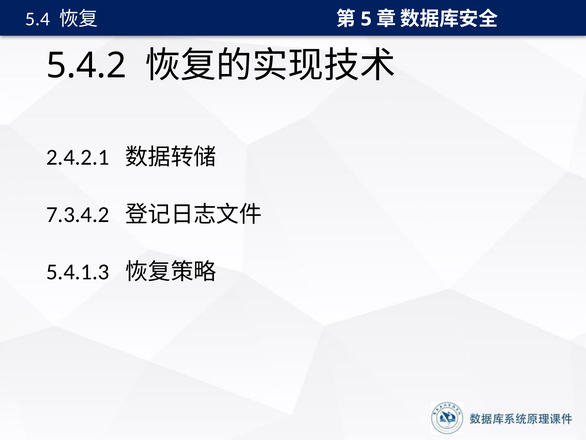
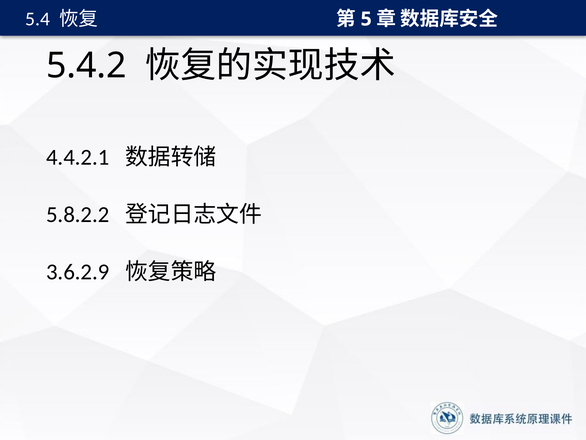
2.4.2.1: 2.4.2.1 -> 4.4.2.1
7.3.4.2: 7.3.4.2 -> 5.8.2.2
5.4.1.3: 5.4.1.3 -> 3.6.2.9
